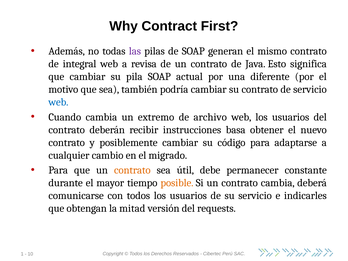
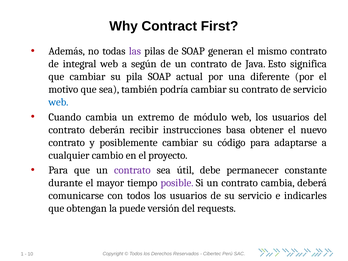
revisa: revisa -> según
archivo: archivo -> módulo
migrado: migrado -> proyecto
contrato at (132, 170) colour: orange -> purple
posible colour: orange -> purple
mitad: mitad -> puede
